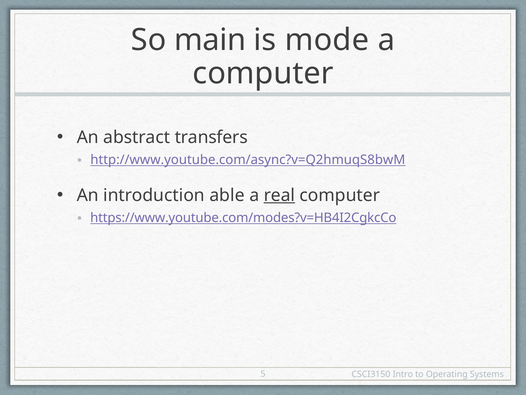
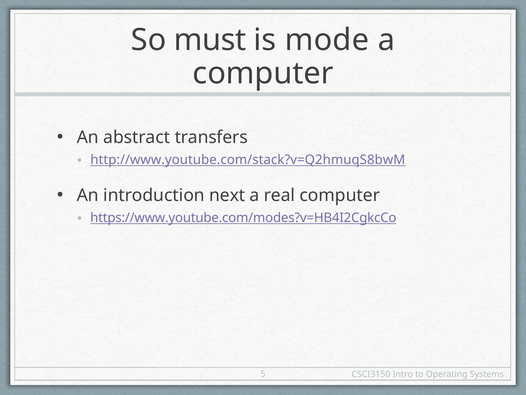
main: main -> must
http://www.youtube.com/async?v=Q2hmuqS8bwM: http://www.youtube.com/async?v=Q2hmuqS8bwM -> http://www.youtube.com/stack?v=Q2hmuqS8bwM
able: able -> next
real underline: present -> none
